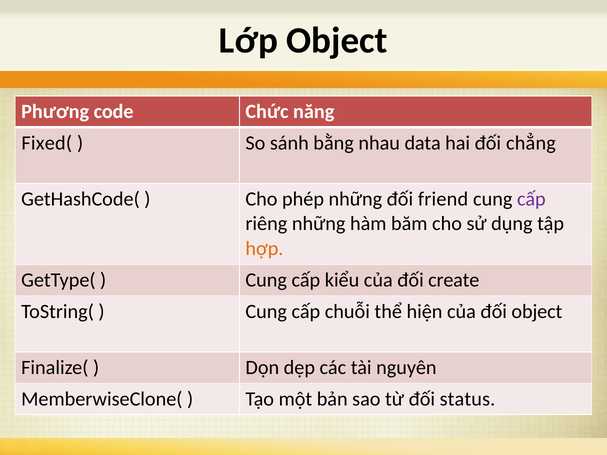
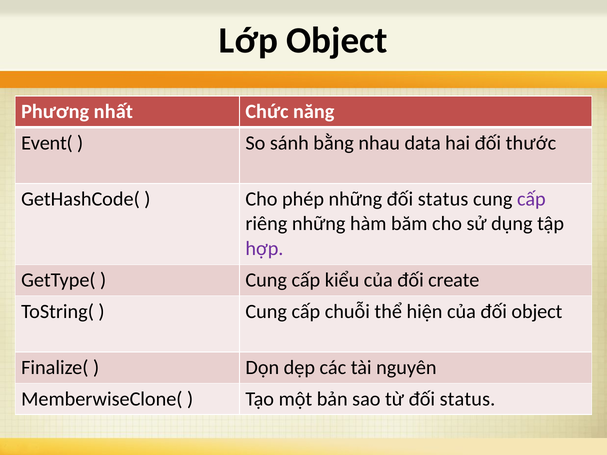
code: code -> nhất
Fixed(: Fixed( -> Event(
chẳng: chẳng -> thước
những đối friend: friend -> status
hợp colour: orange -> purple
